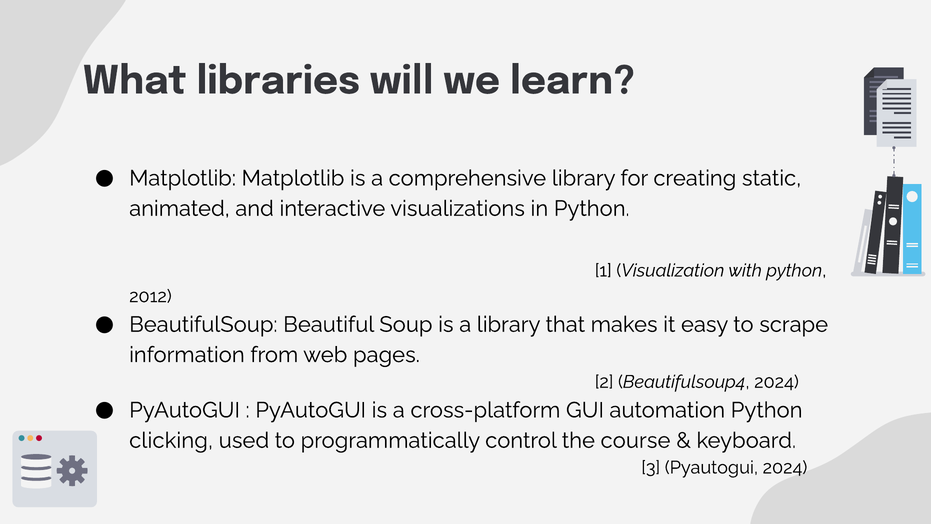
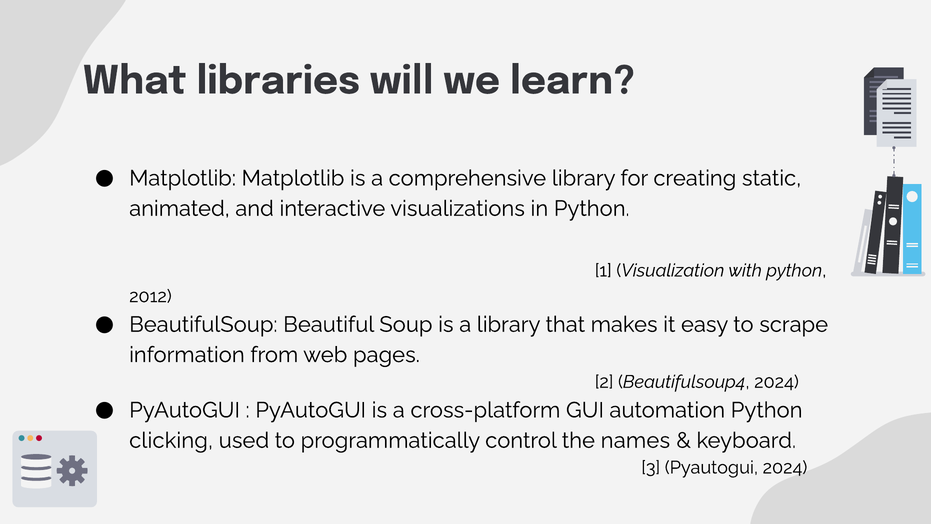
course: course -> names
